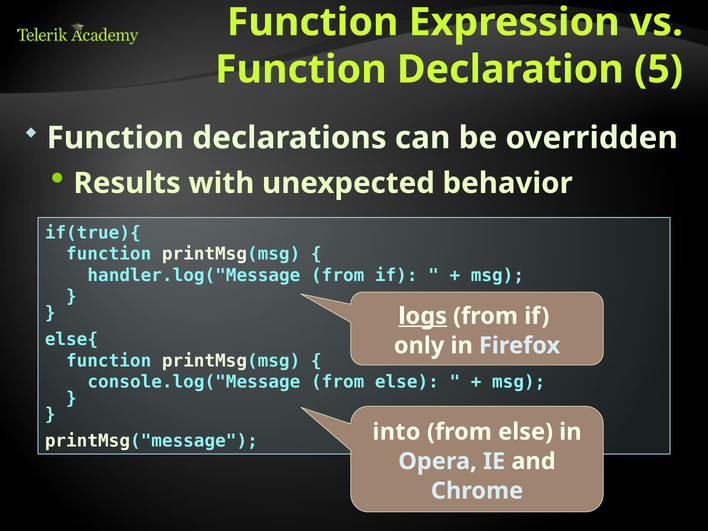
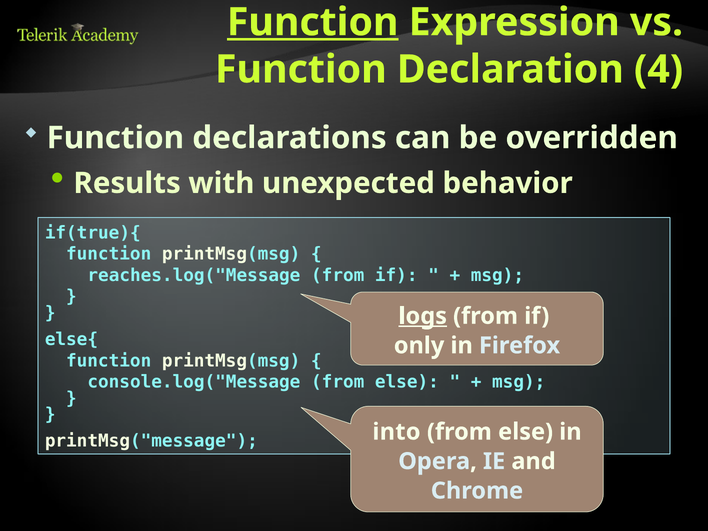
Function at (313, 22) underline: none -> present
5: 5 -> 4
handler.log("Message: handler.log("Message -> reaches.log("Message
